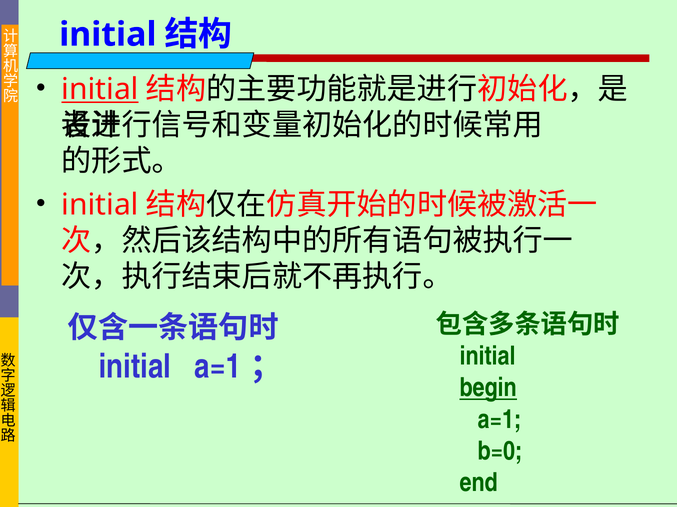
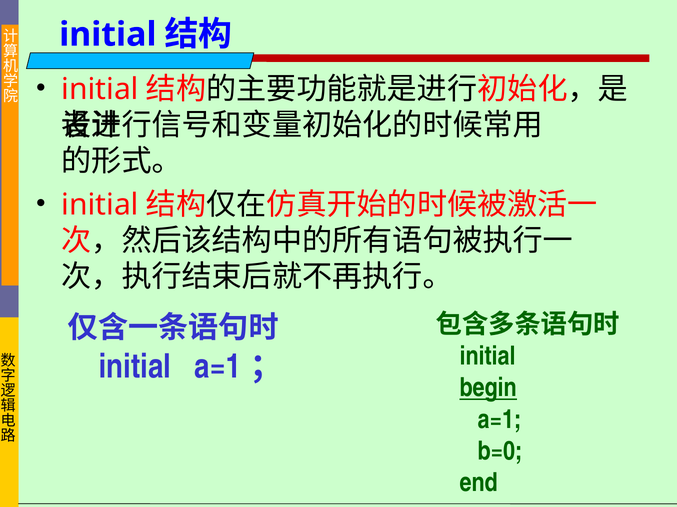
initial at (100, 89) underline: present -> none
